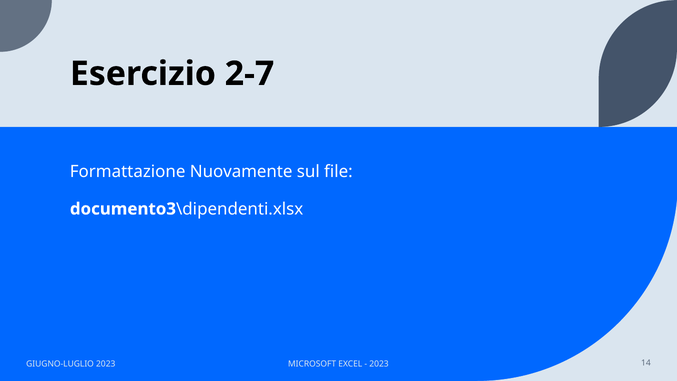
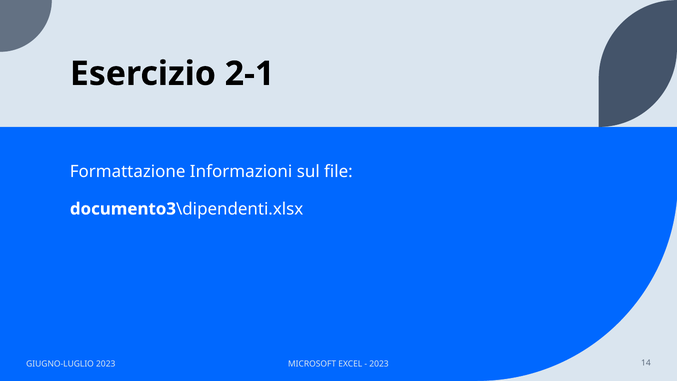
2-7: 2-7 -> 2-1
Nuovamente: Nuovamente -> Informazioni
